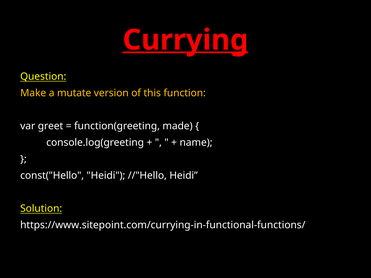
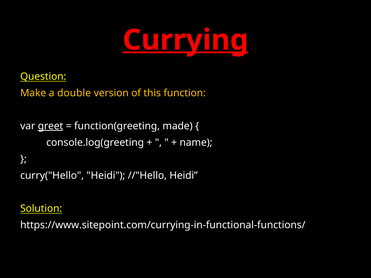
mutate: mutate -> double
greet underline: none -> present
const("Hello: const("Hello -> curry("Hello
